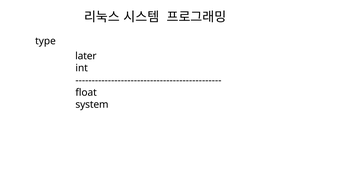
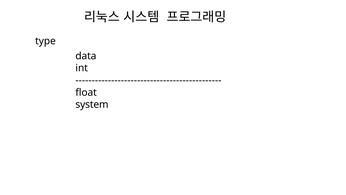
later: later -> data
